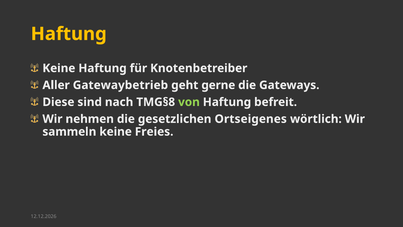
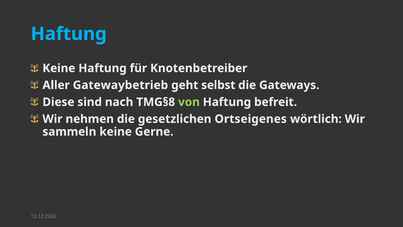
Haftung at (69, 34) colour: yellow -> light blue
gerne: gerne -> selbst
Freies: Freies -> Gerne
